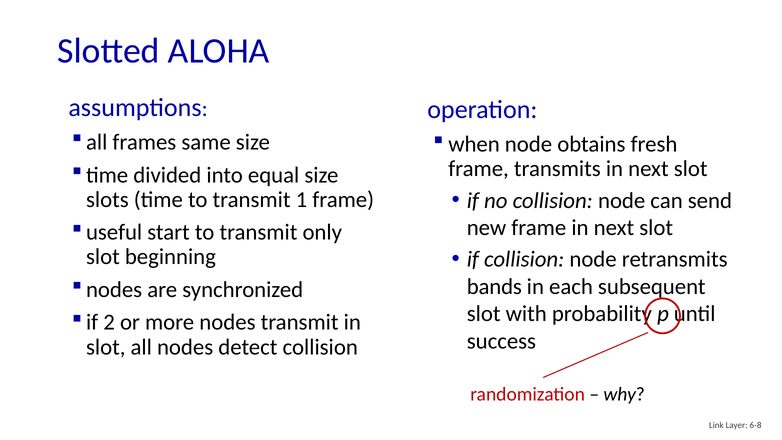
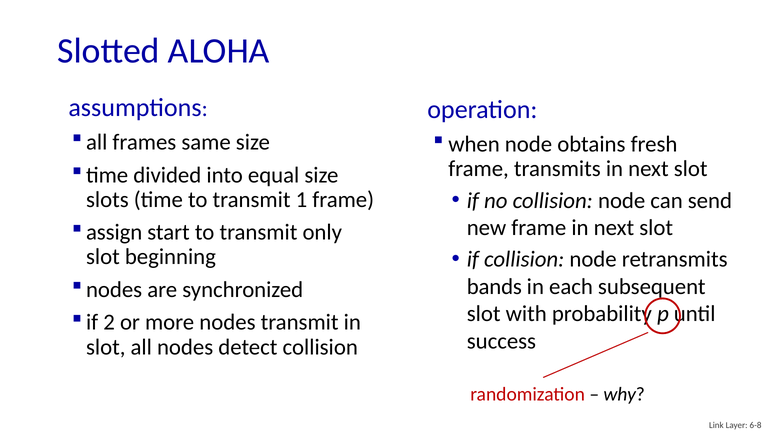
useful: useful -> assign
